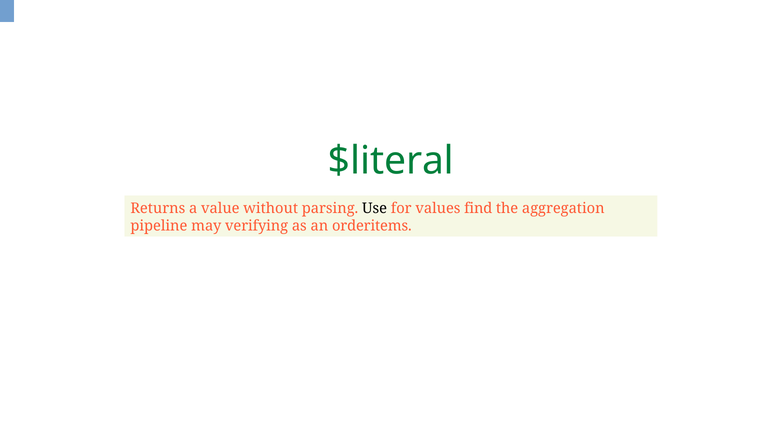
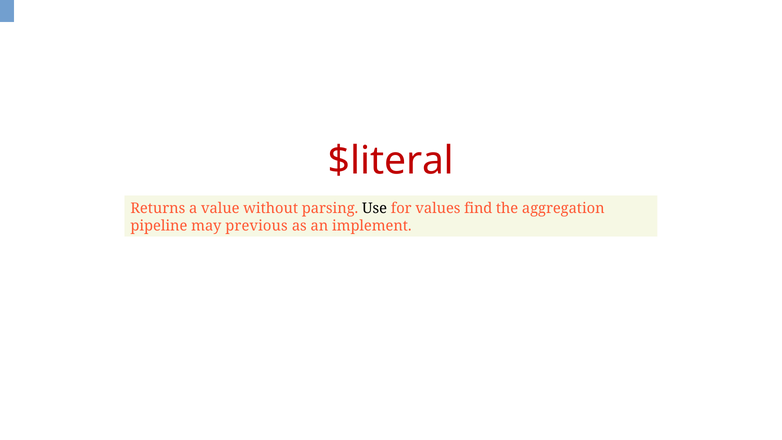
$literal colour: green -> red
verifying: verifying -> previous
orderitems: orderitems -> implement
